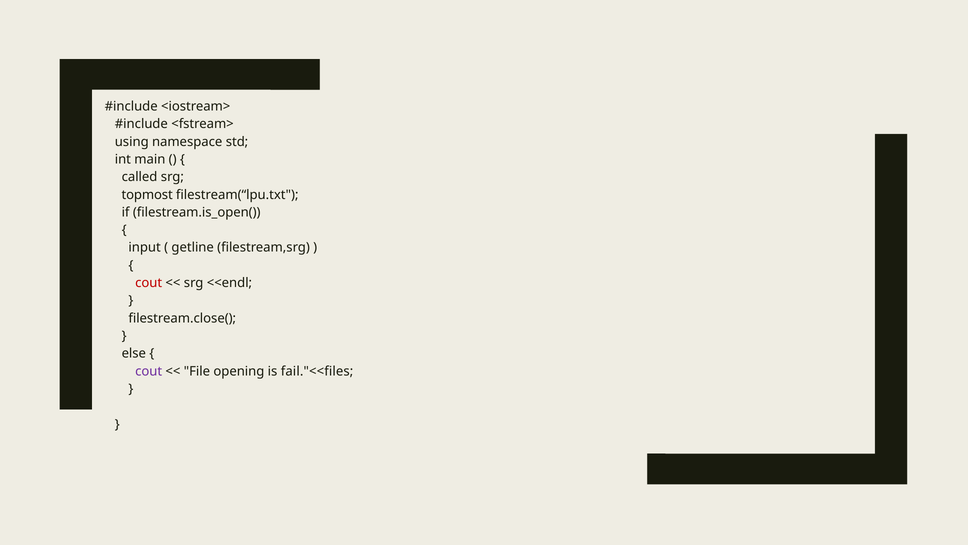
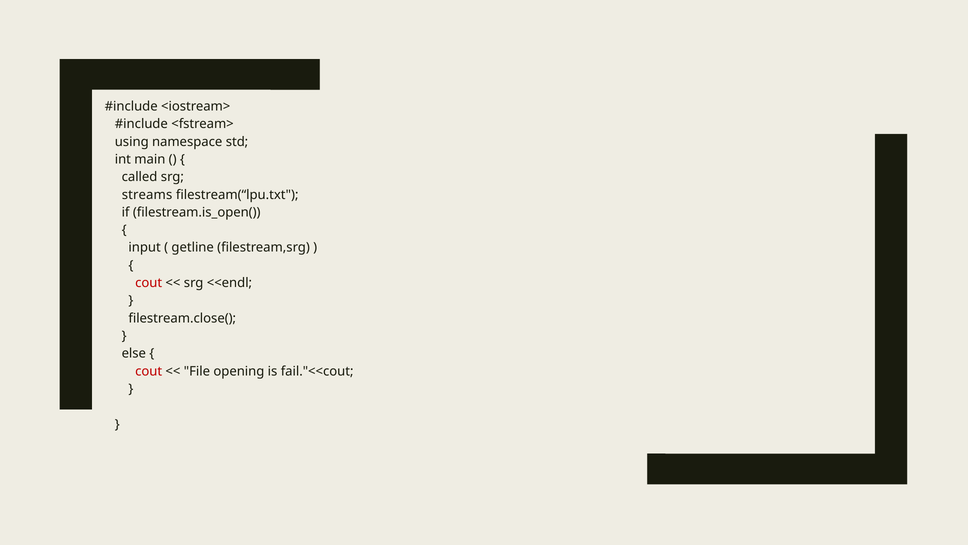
topmost: topmost -> streams
cout at (149, 371) colour: purple -> red
fail."<<files: fail."<<files -> fail."<<cout
